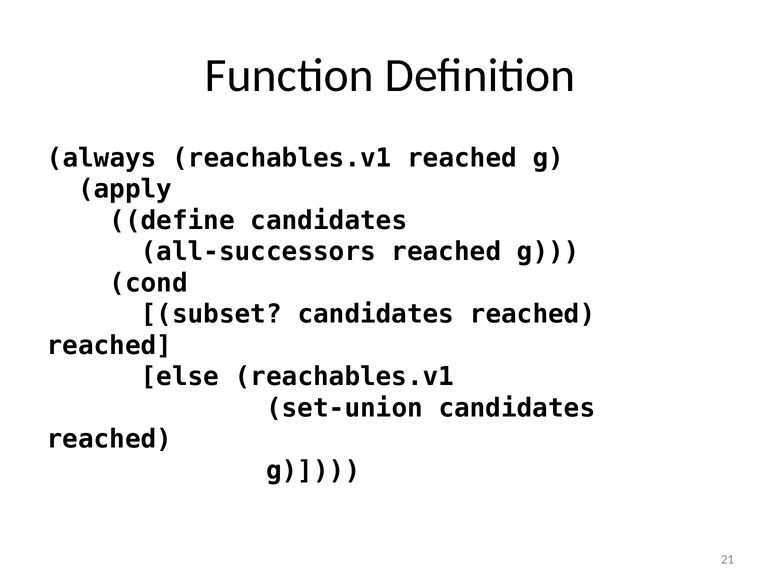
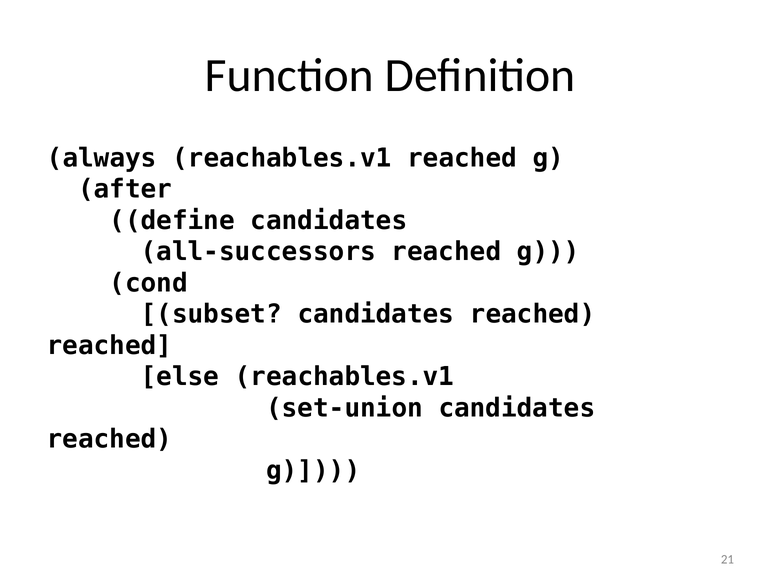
apply: apply -> after
